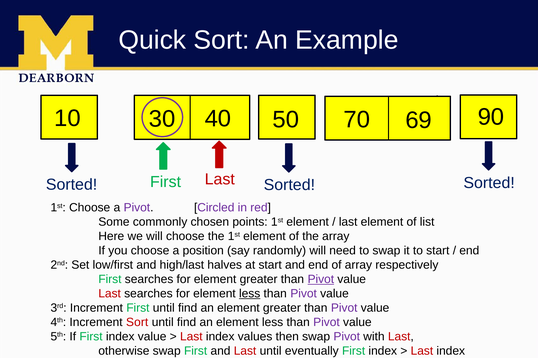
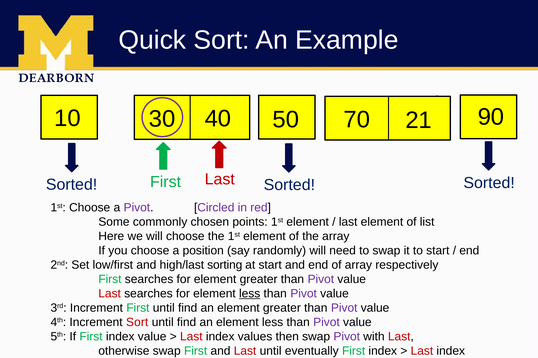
69: 69 -> 21
halves: halves -> sorting
Pivot at (321, 280) underline: present -> none
